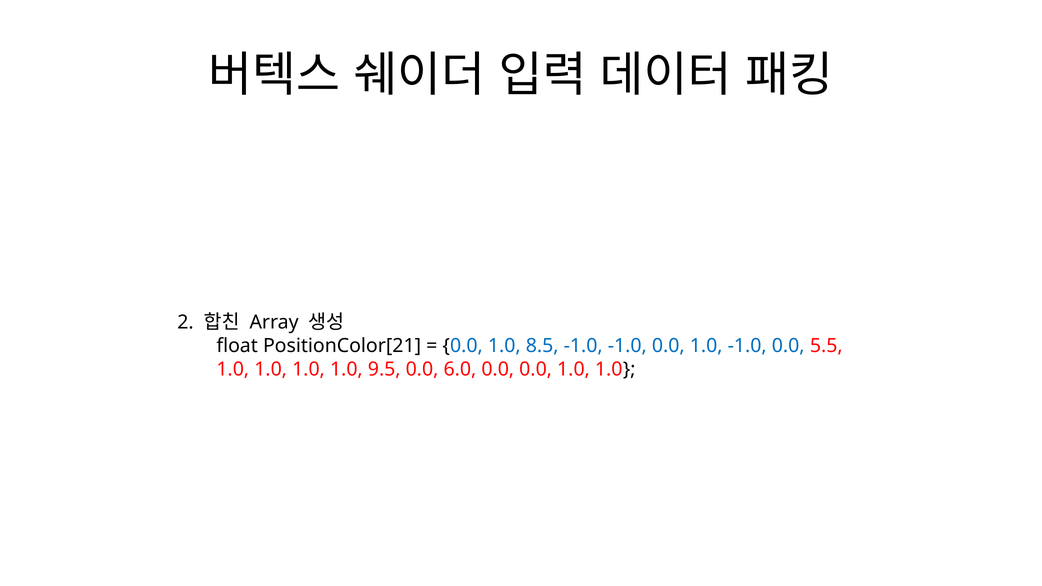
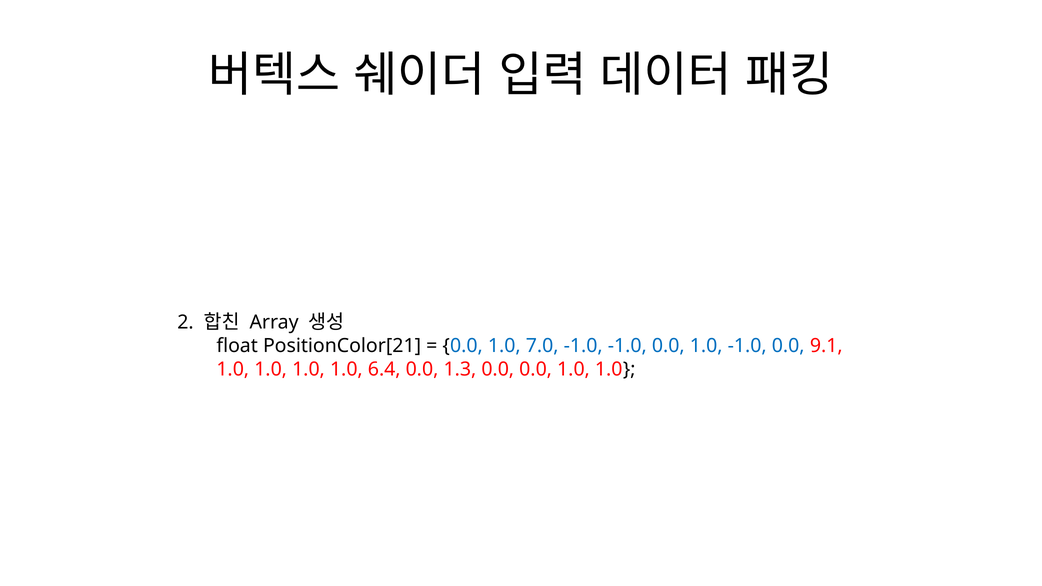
8.5: 8.5 -> 7.0
5.5: 5.5 -> 9.1
9.5: 9.5 -> 6.4
6.0: 6.0 -> 1.3
